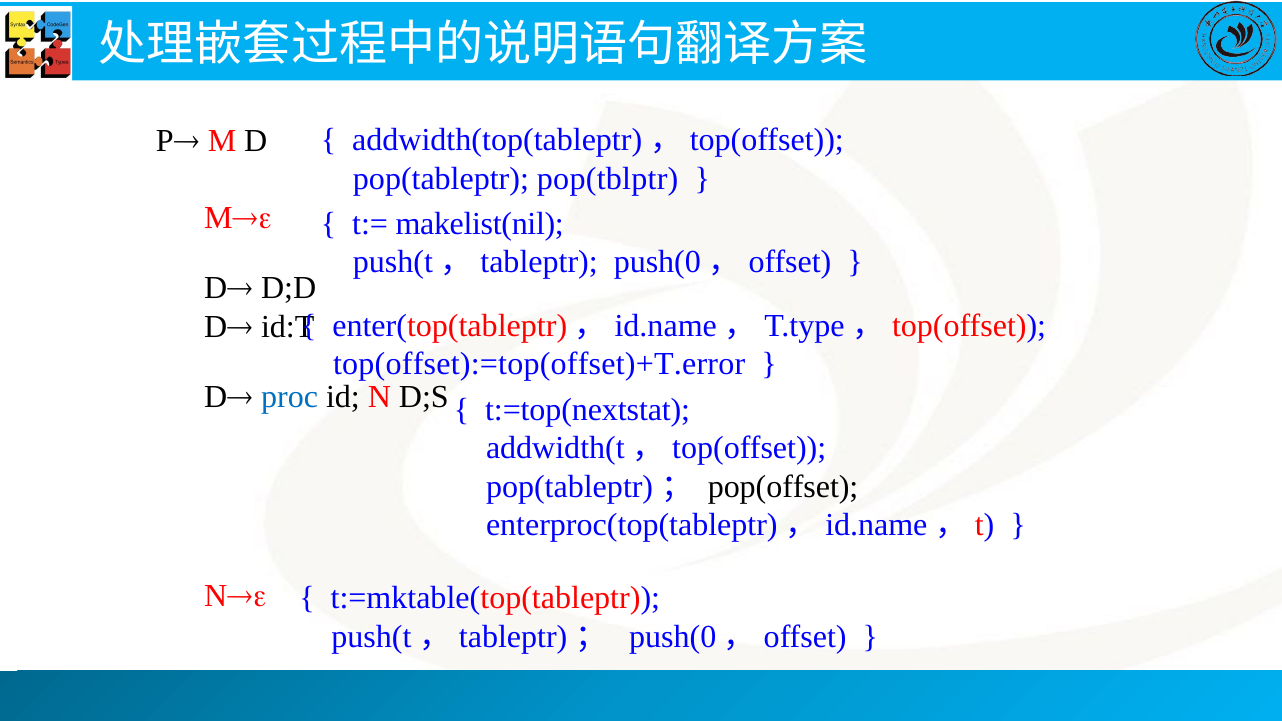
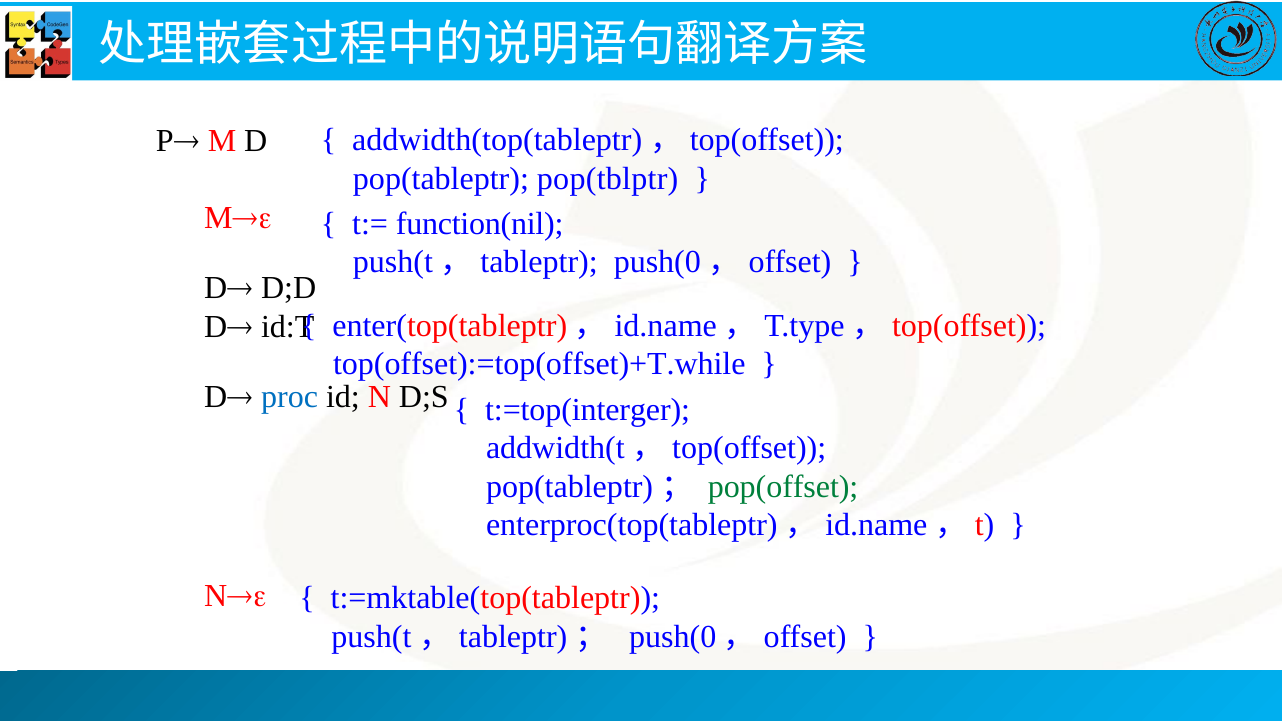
makelist(nil: makelist(nil -> function(nil
top(offset):=top(offset)+T.error: top(offset):=top(offset)+T.error -> top(offset):=top(offset)+T.while
t:=top(nextstat: t:=top(nextstat -> t:=top(interger
pop(offset colour: black -> green
